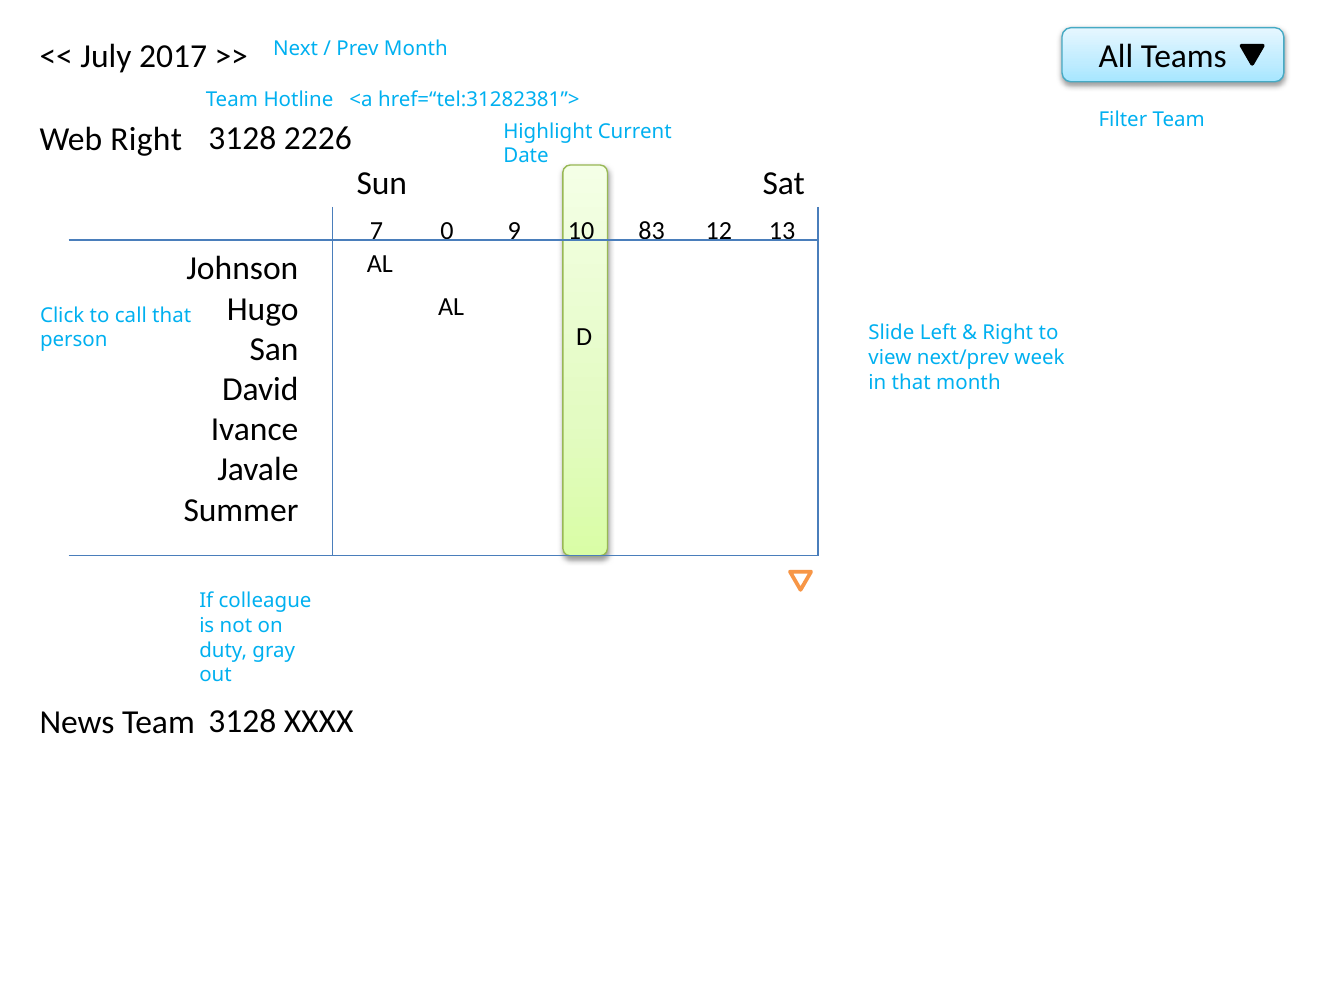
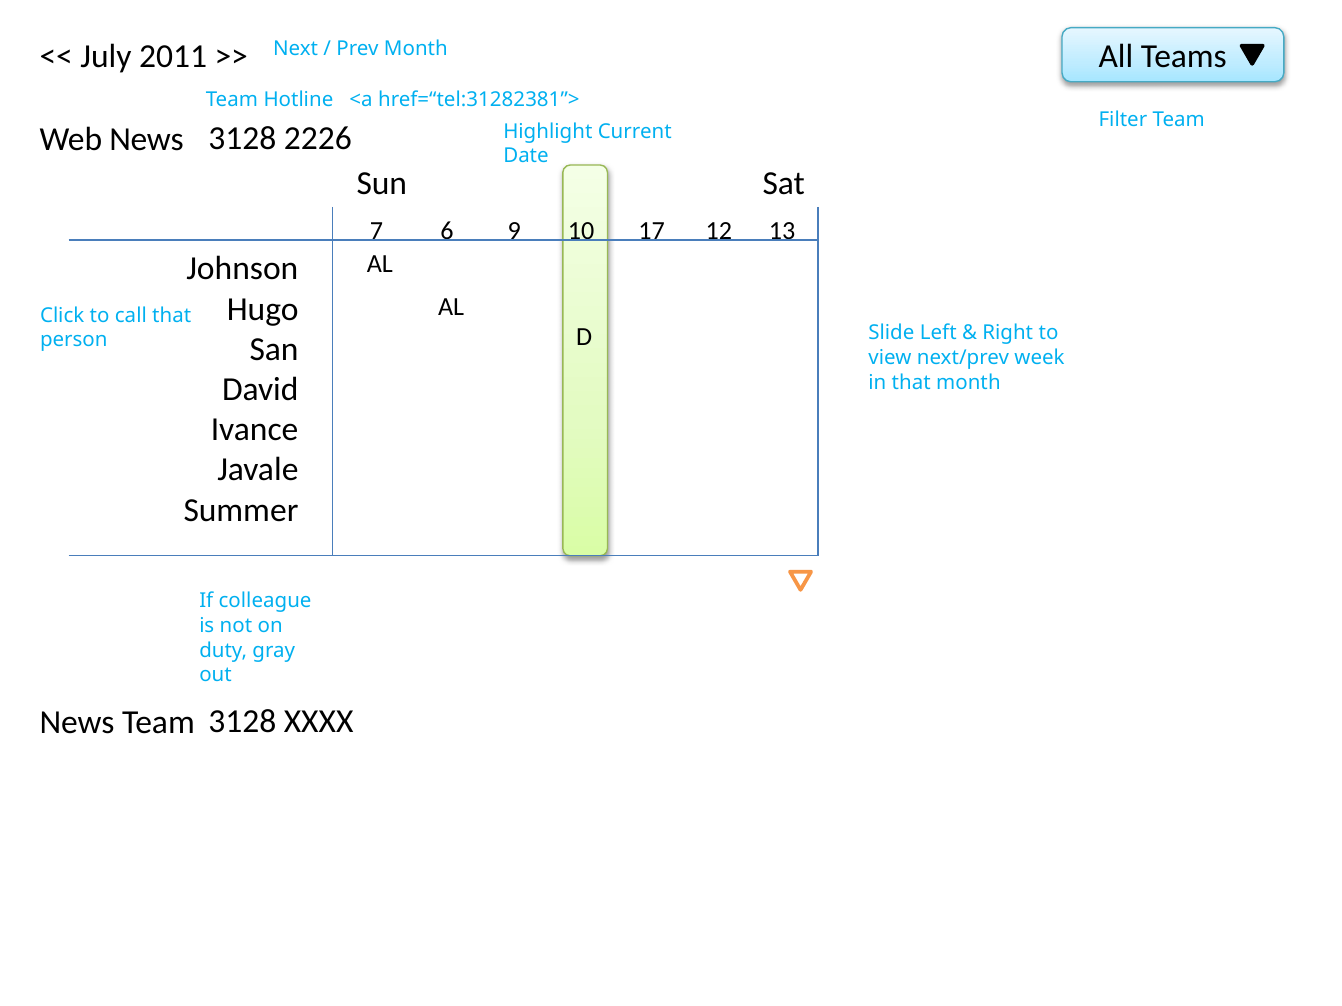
2017: 2017 -> 2011
Web Right: Right -> News
0: 0 -> 6
83: 83 -> 17
